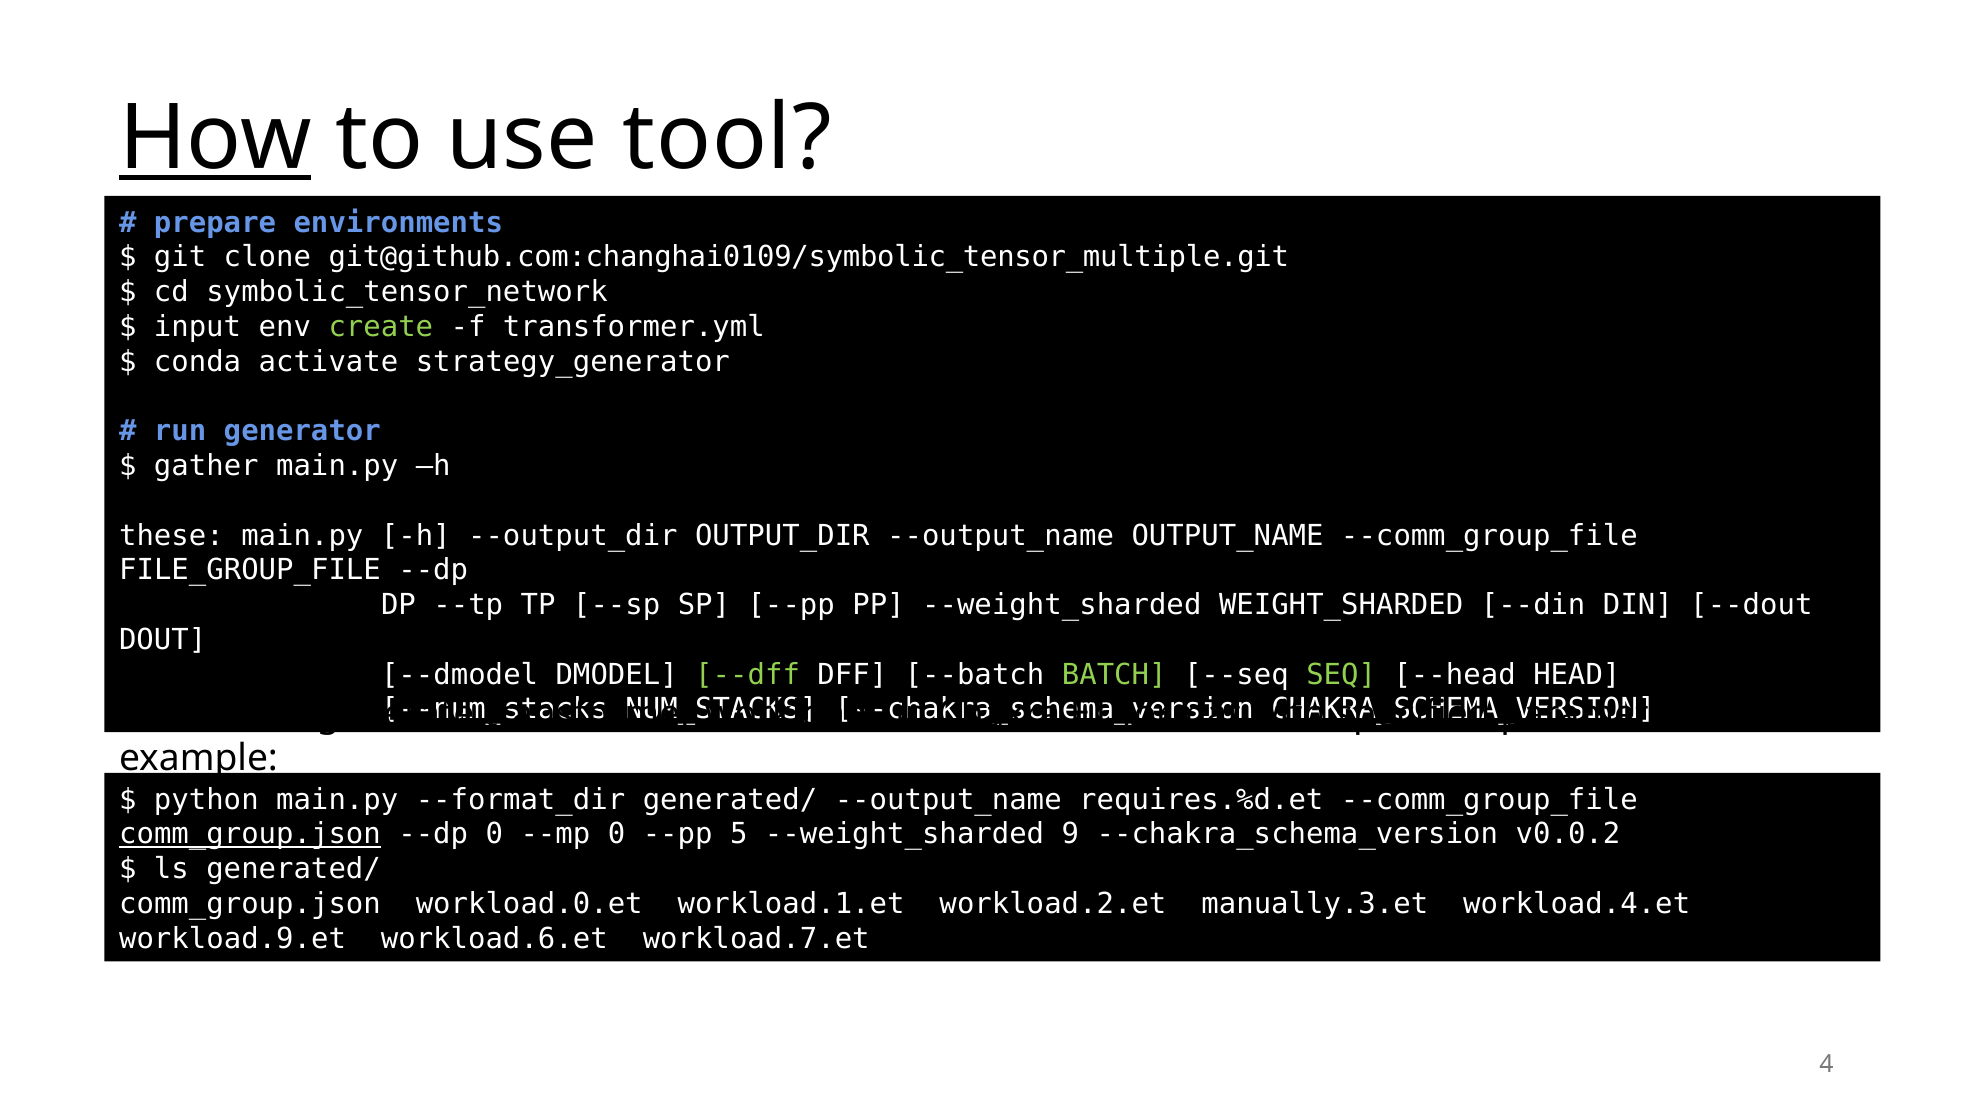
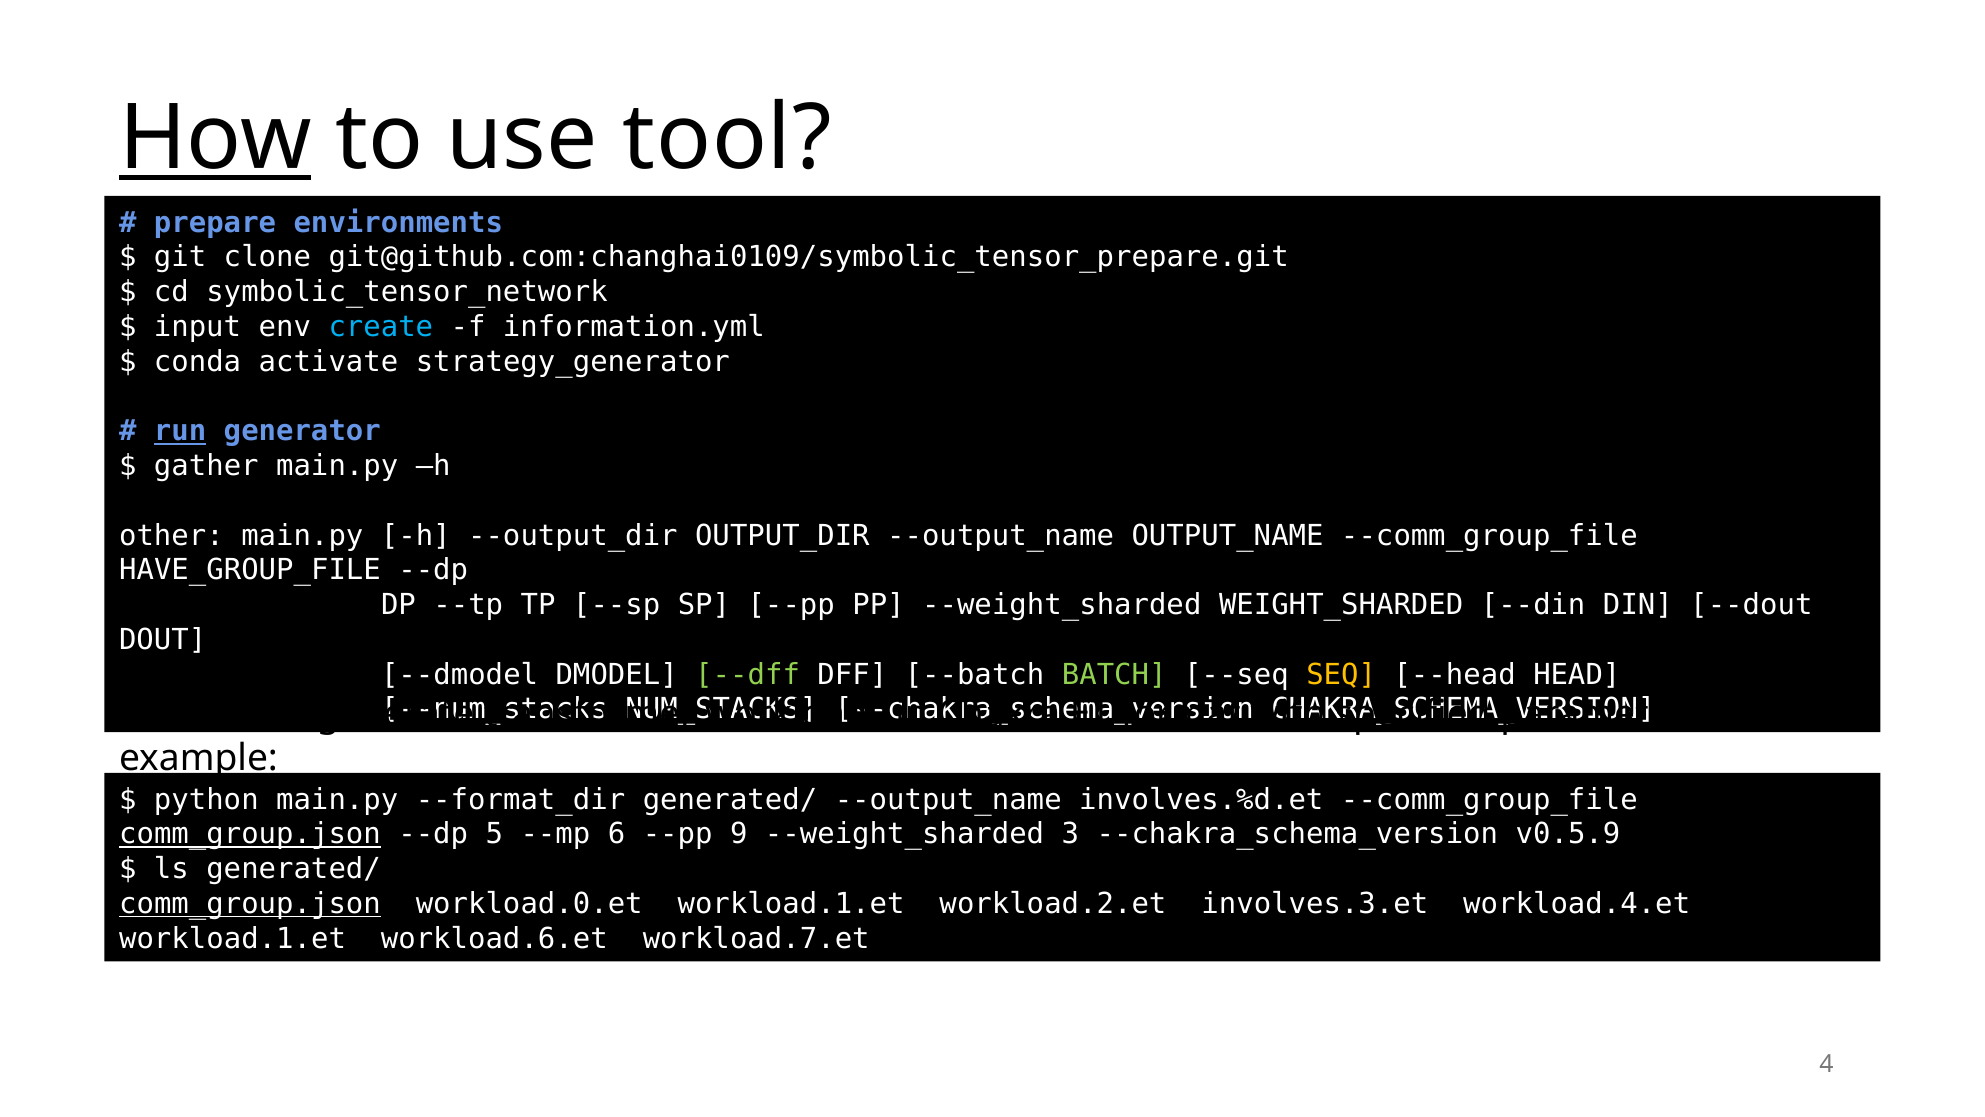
git@github.com:changhai0109/symbolic_tensor_multiple.git: git@github.com:changhai0109/symbolic_tensor_multiple.git -> git@github.com:changhai0109/symbolic_tensor_prepare.git
create colour: light green -> light blue
transformer.yml: transformer.yml -> information.yml
run underline: none -> present
these: these -> other
FILE_GROUP_FILE: FILE_GROUP_FILE -> HAVE_GROUP_FILE
SEQ colour: light green -> yellow
requires.%d.et: requires.%d.et -> involves.%d.et
--dp 0: 0 -> 5
--mp 0: 0 -> 6
5: 5 -> 9
9: 9 -> 3
v0.0.2: v0.0.2 -> v0.5.9
comm_group.json at (250, 904) underline: none -> present
manually.3.et: manually.3.et -> involves.3.et
workload.9.et at (233, 938): workload.9.et -> workload.1.et
